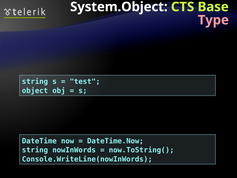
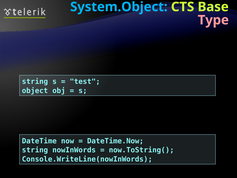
System.Object at (119, 7) colour: white -> light blue
